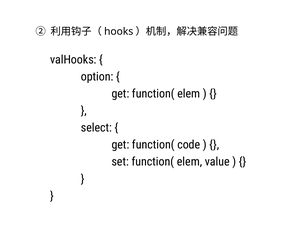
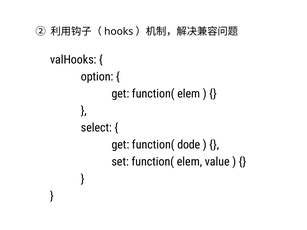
code: code -> dode
